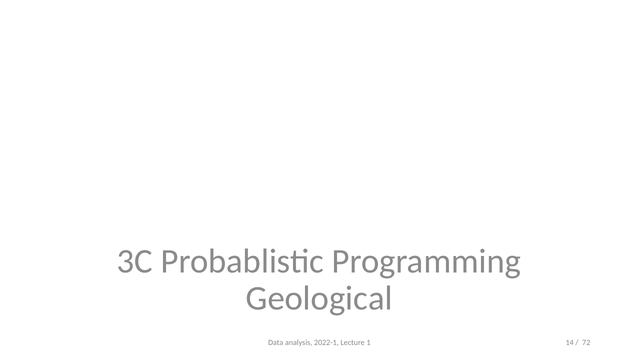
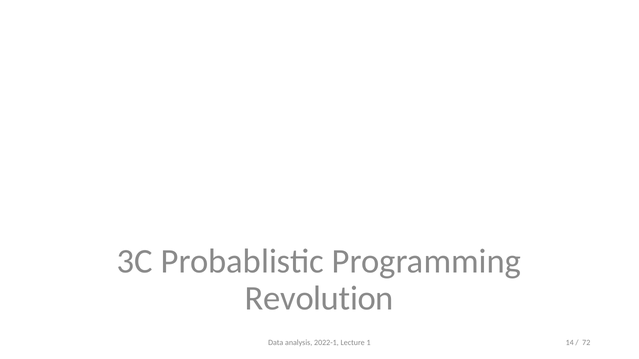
Geological: Geological -> Revolution
